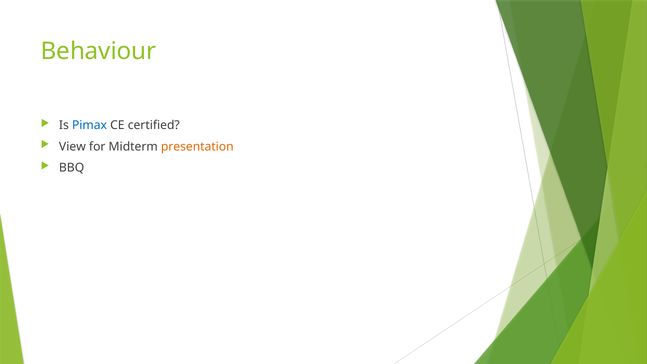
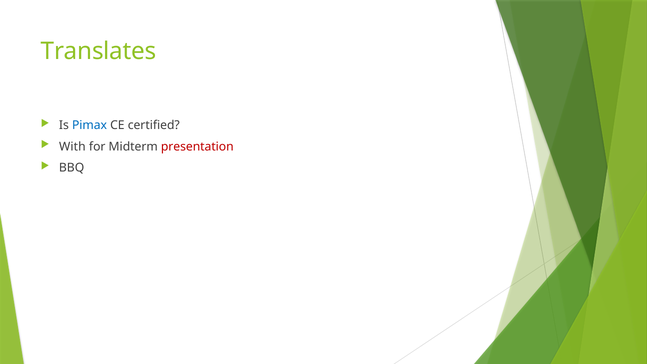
Behaviour: Behaviour -> Translates
View: View -> With
presentation colour: orange -> red
